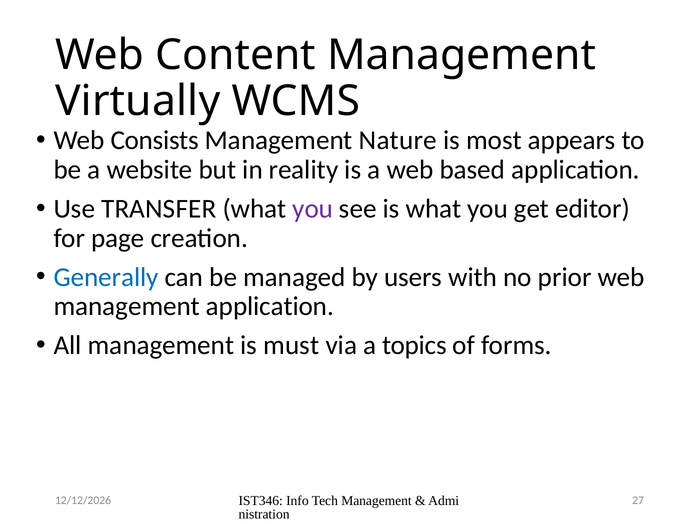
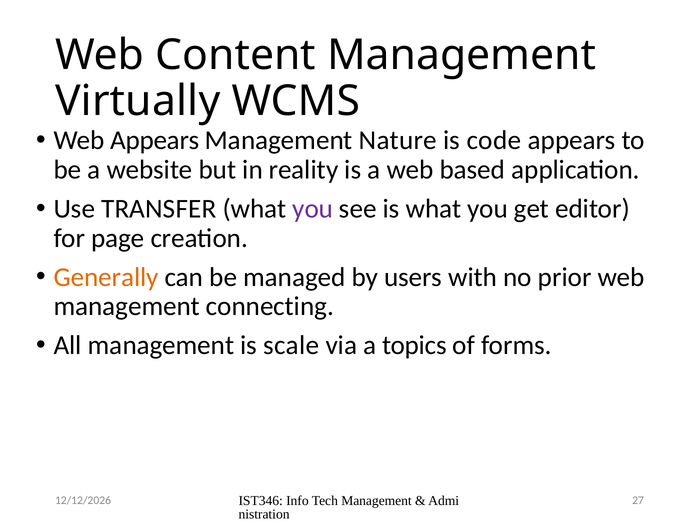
Web Consists: Consists -> Appears
most: most -> code
Generally colour: blue -> orange
management application: application -> connecting
must: must -> scale
